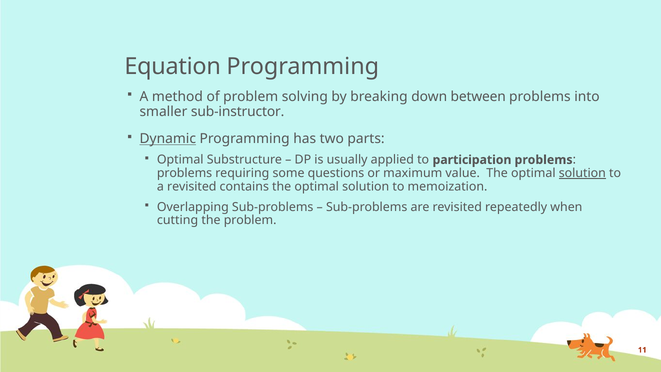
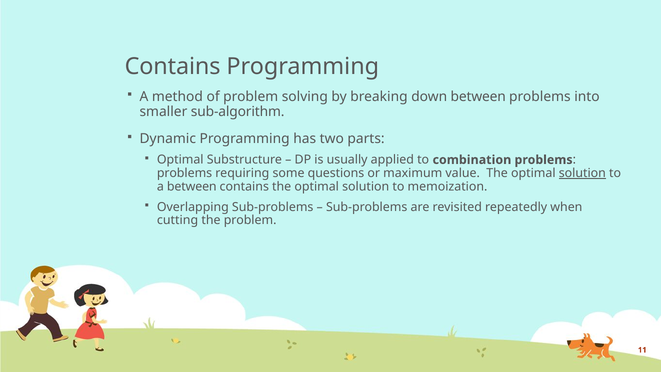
Equation at (173, 66): Equation -> Contains
sub-instructor: sub-instructor -> sub-algorithm
Dynamic underline: present -> none
participation: participation -> combination
a revisited: revisited -> between
